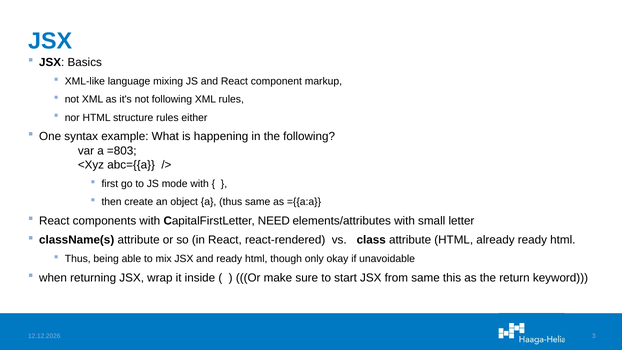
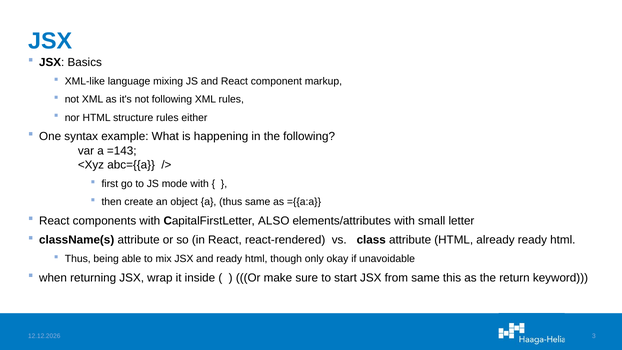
=803: =803 -> =143
NEED: NEED -> ALSO
